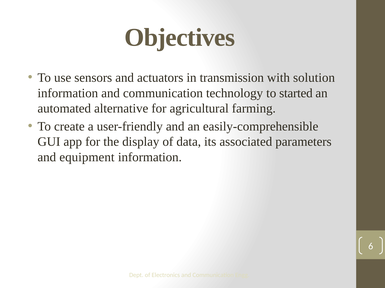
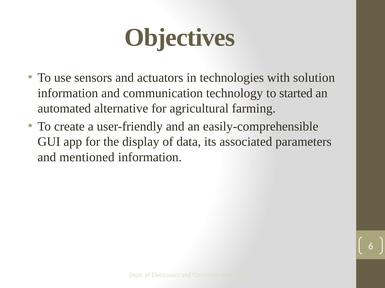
transmission: transmission -> technologies
equipment: equipment -> mentioned
